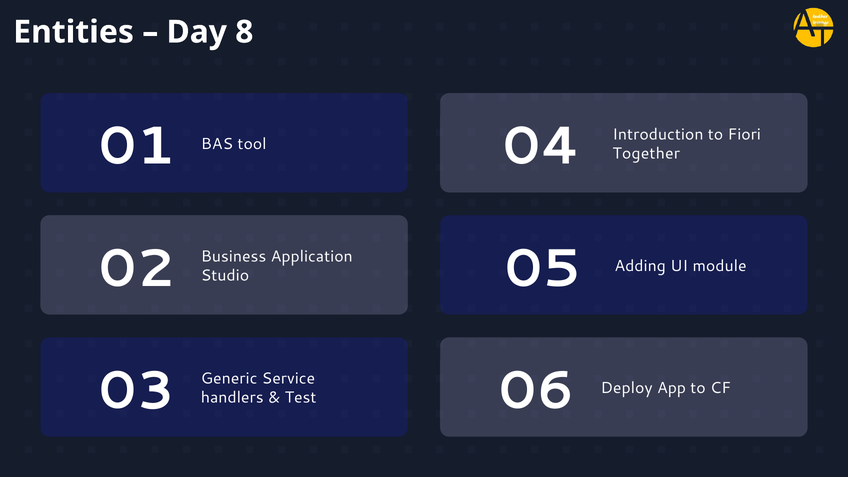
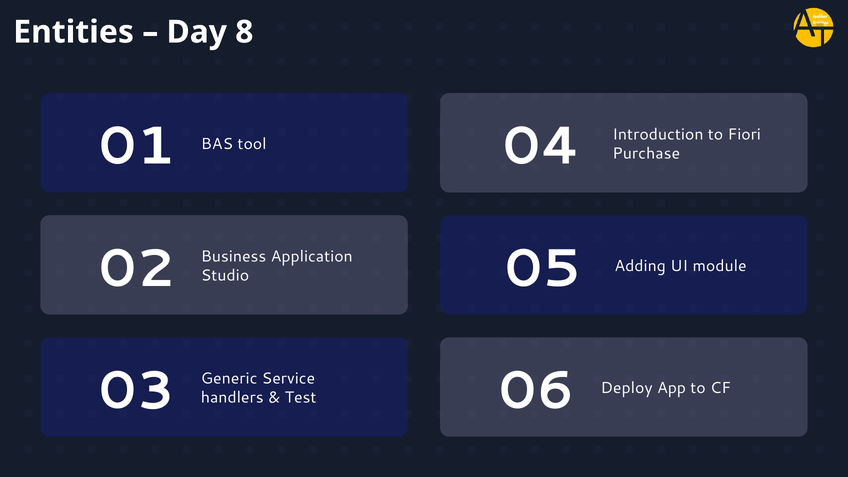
Together: Together -> Purchase
